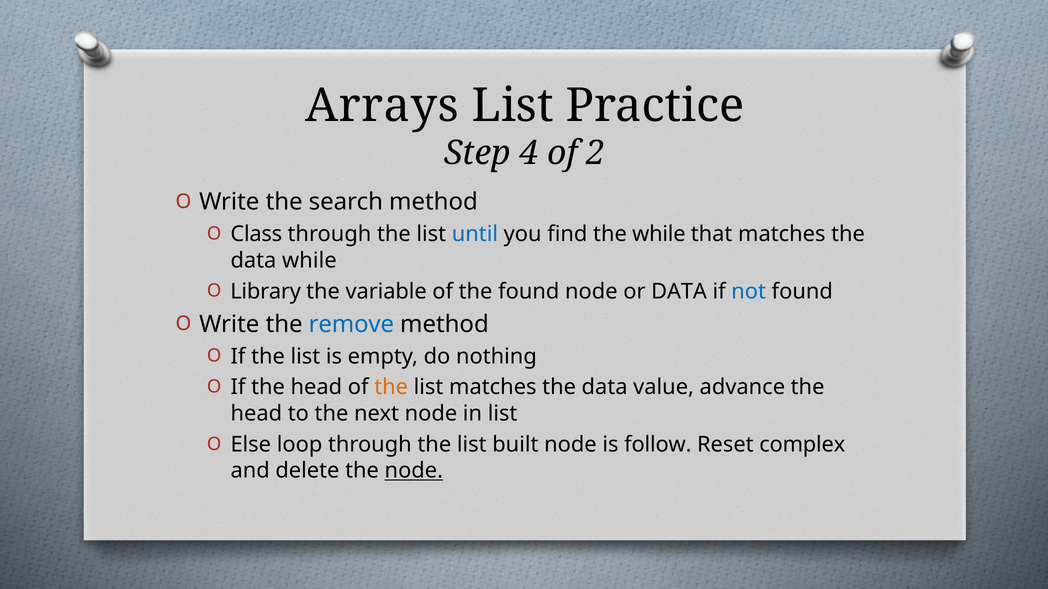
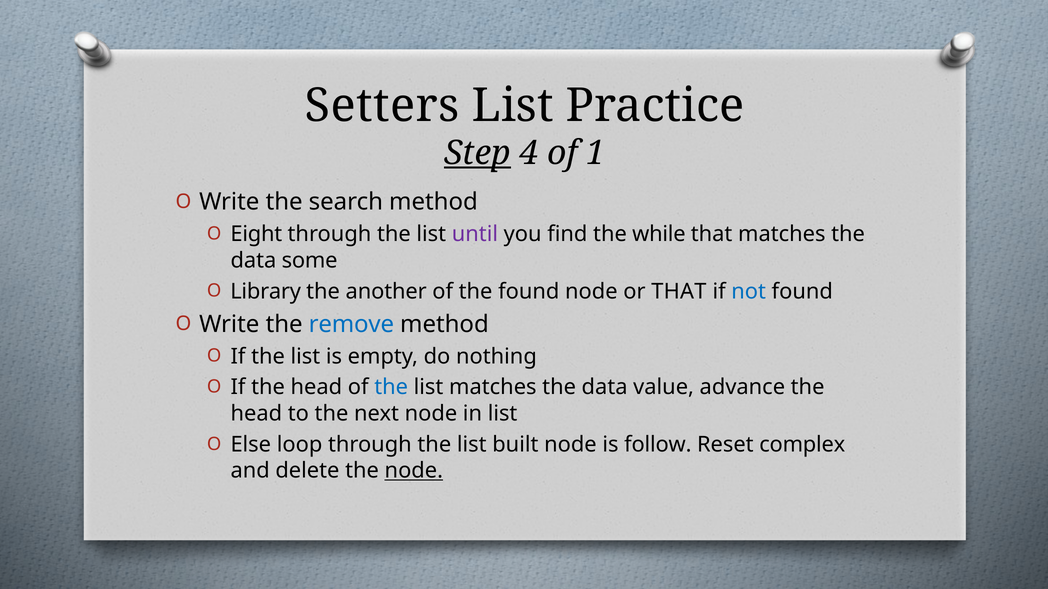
Arrays: Arrays -> Setters
Step underline: none -> present
2: 2 -> 1
Class: Class -> Eight
until colour: blue -> purple
data while: while -> some
variable: variable -> another
or DATA: DATA -> THAT
the at (391, 388) colour: orange -> blue
